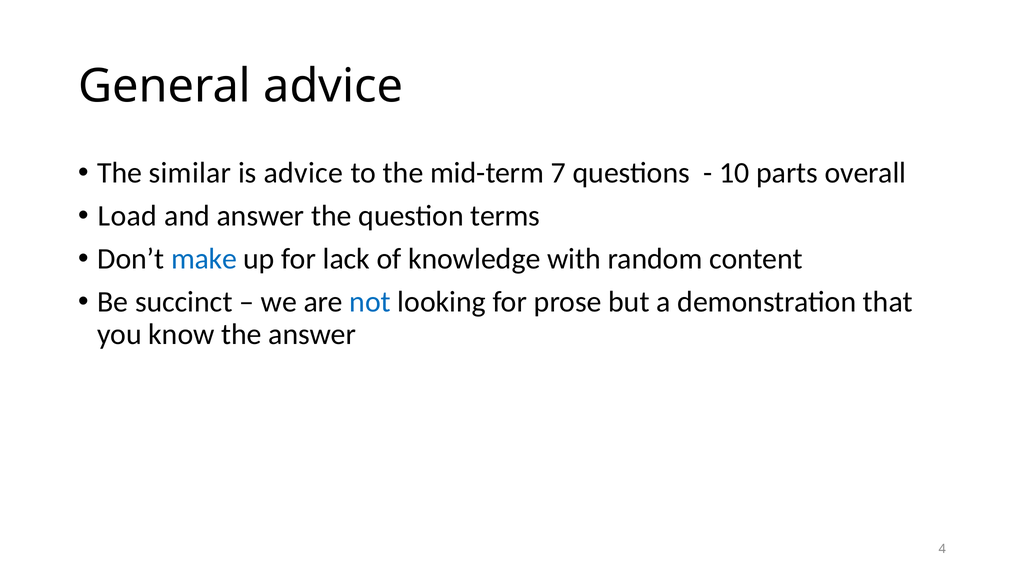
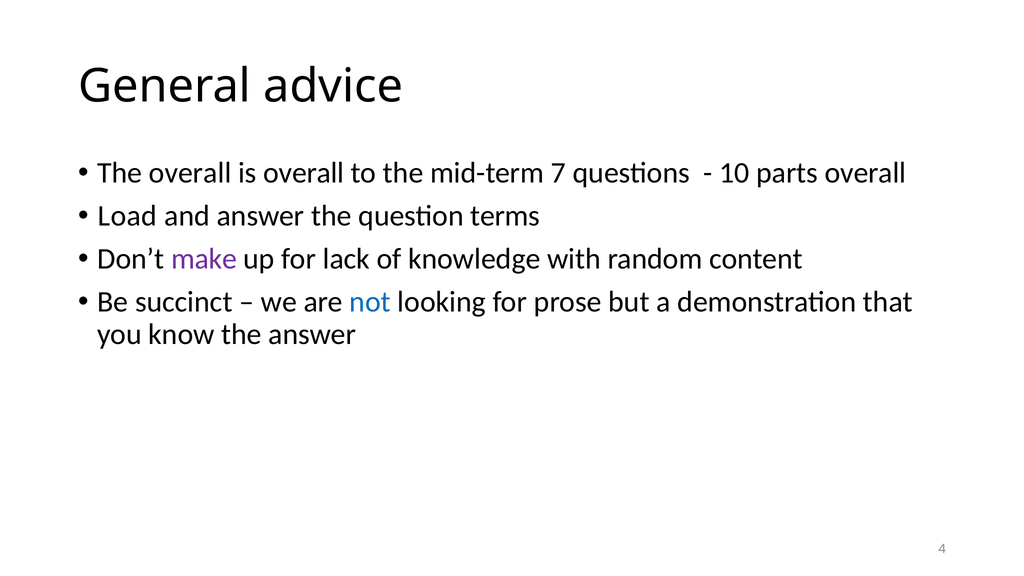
The similar: similar -> overall
is advice: advice -> overall
make colour: blue -> purple
